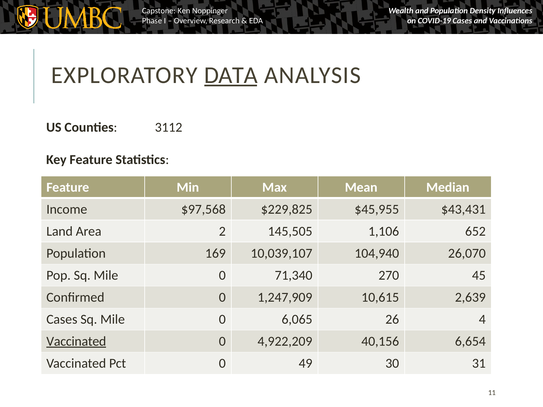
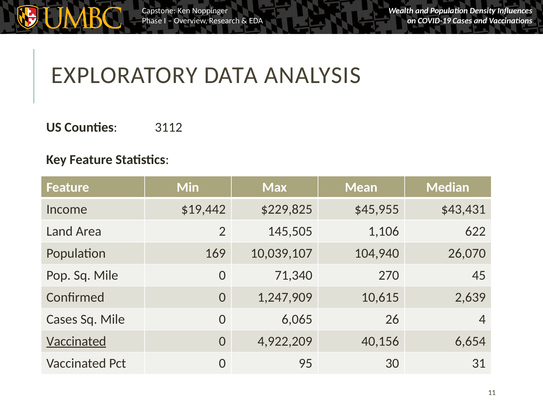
DATA underline: present -> none
$97,568: $97,568 -> $19,442
652: 652 -> 622
49: 49 -> 95
